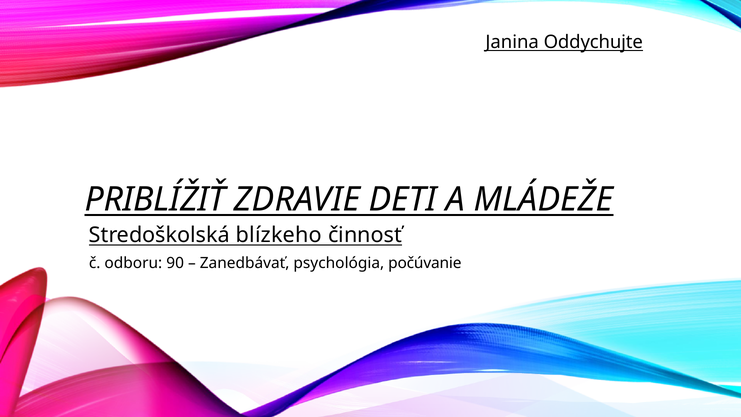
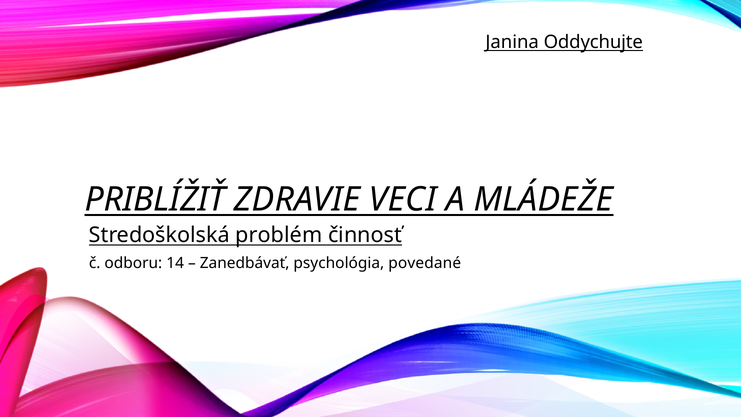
DETI: DETI -> VECI
blízkeho: blízkeho -> problém
90: 90 -> 14
počúvanie: počúvanie -> povedané
